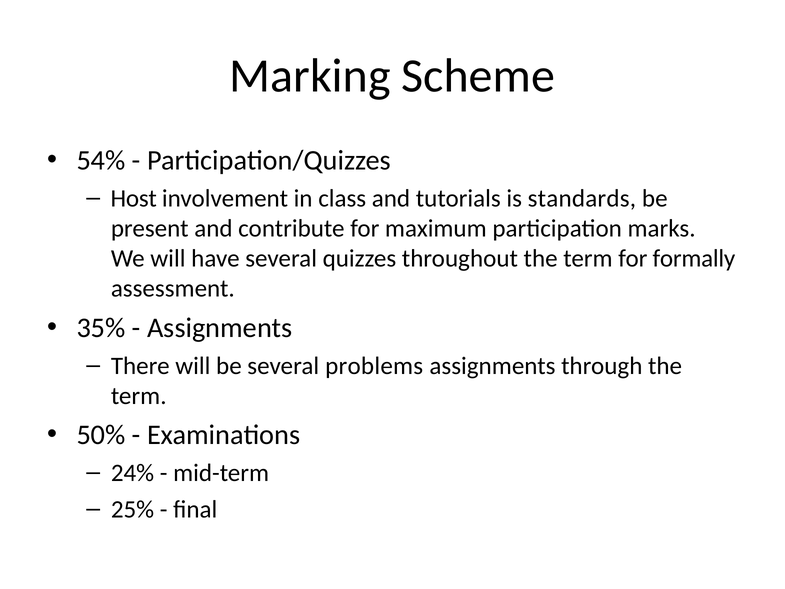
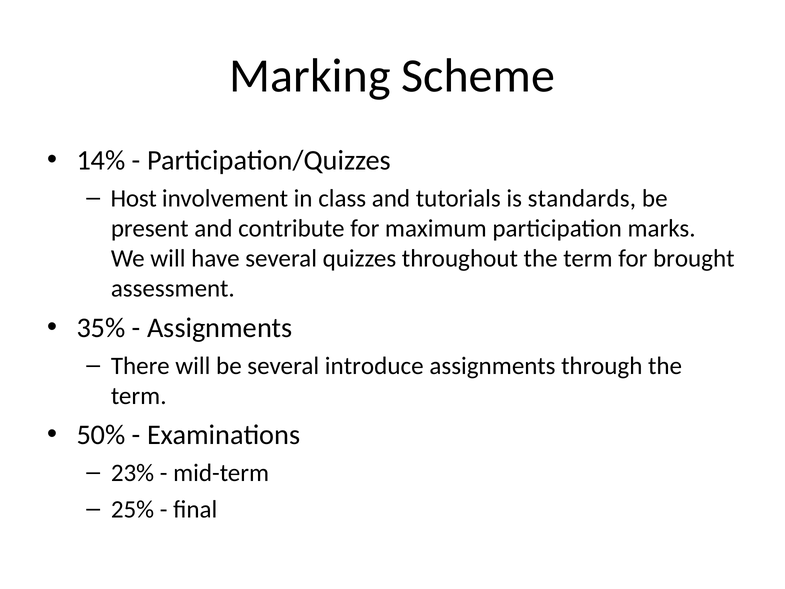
54%: 54% -> 14%
formally: formally -> brought
problems: problems -> introduce
24%: 24% -> 23%
